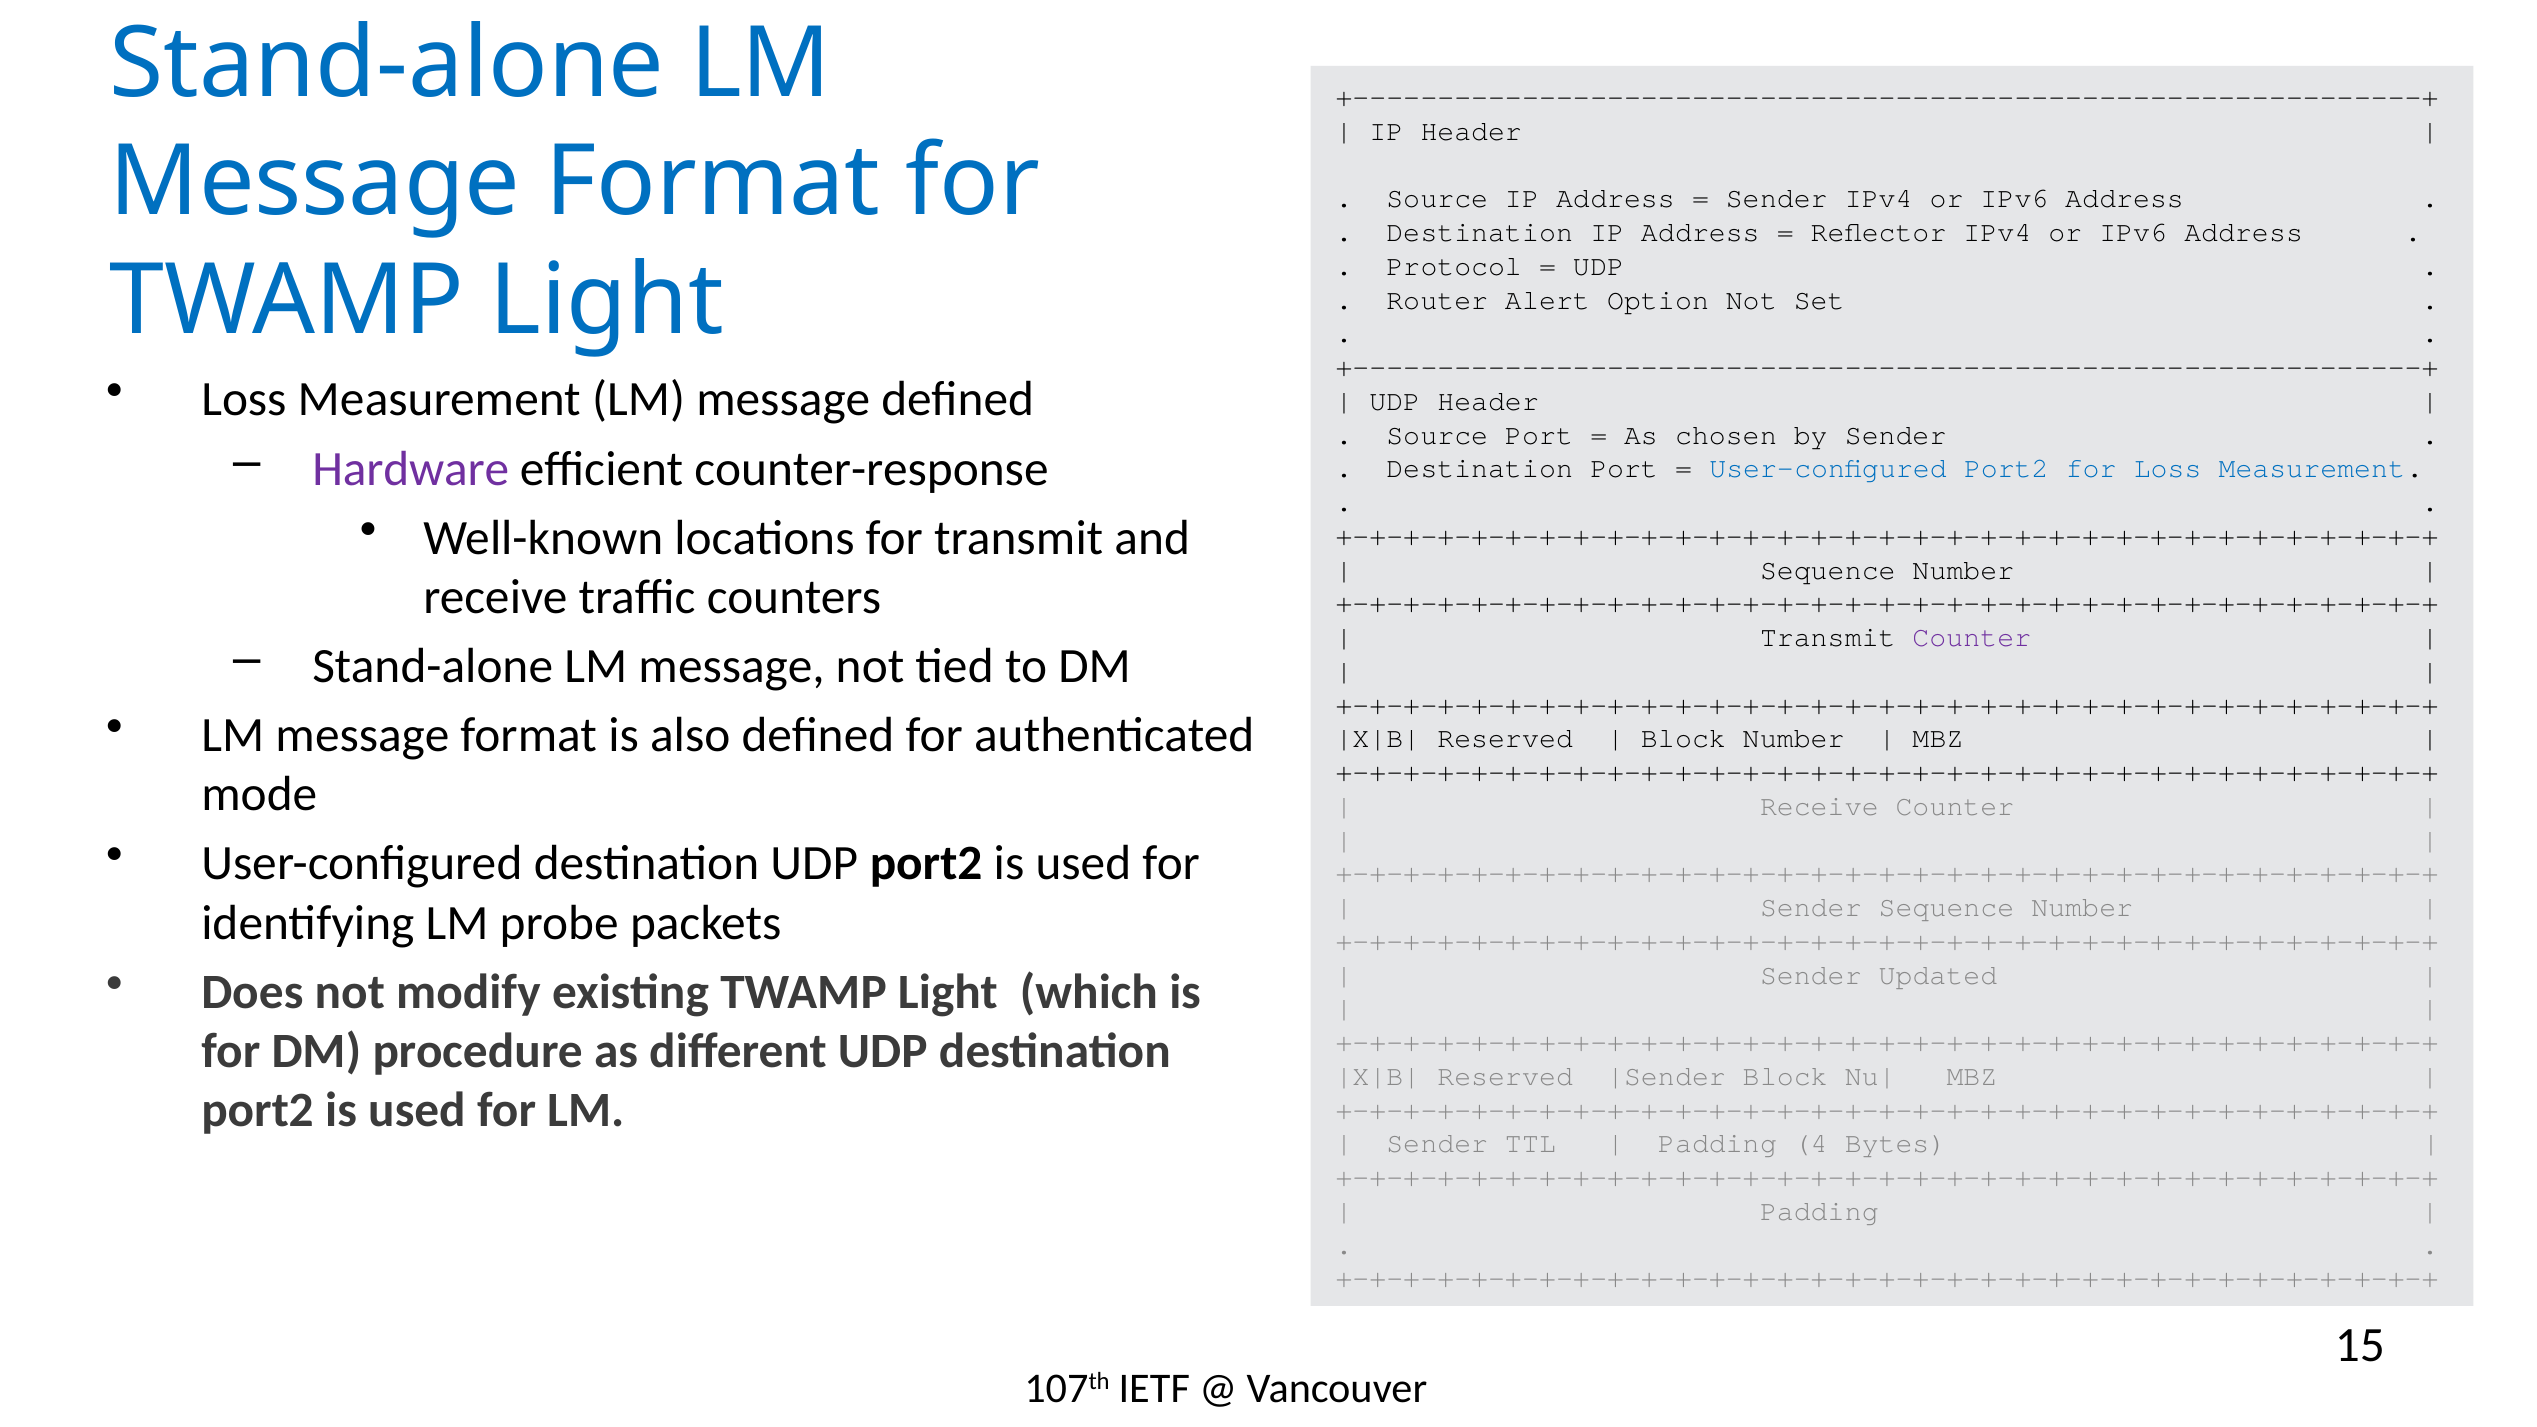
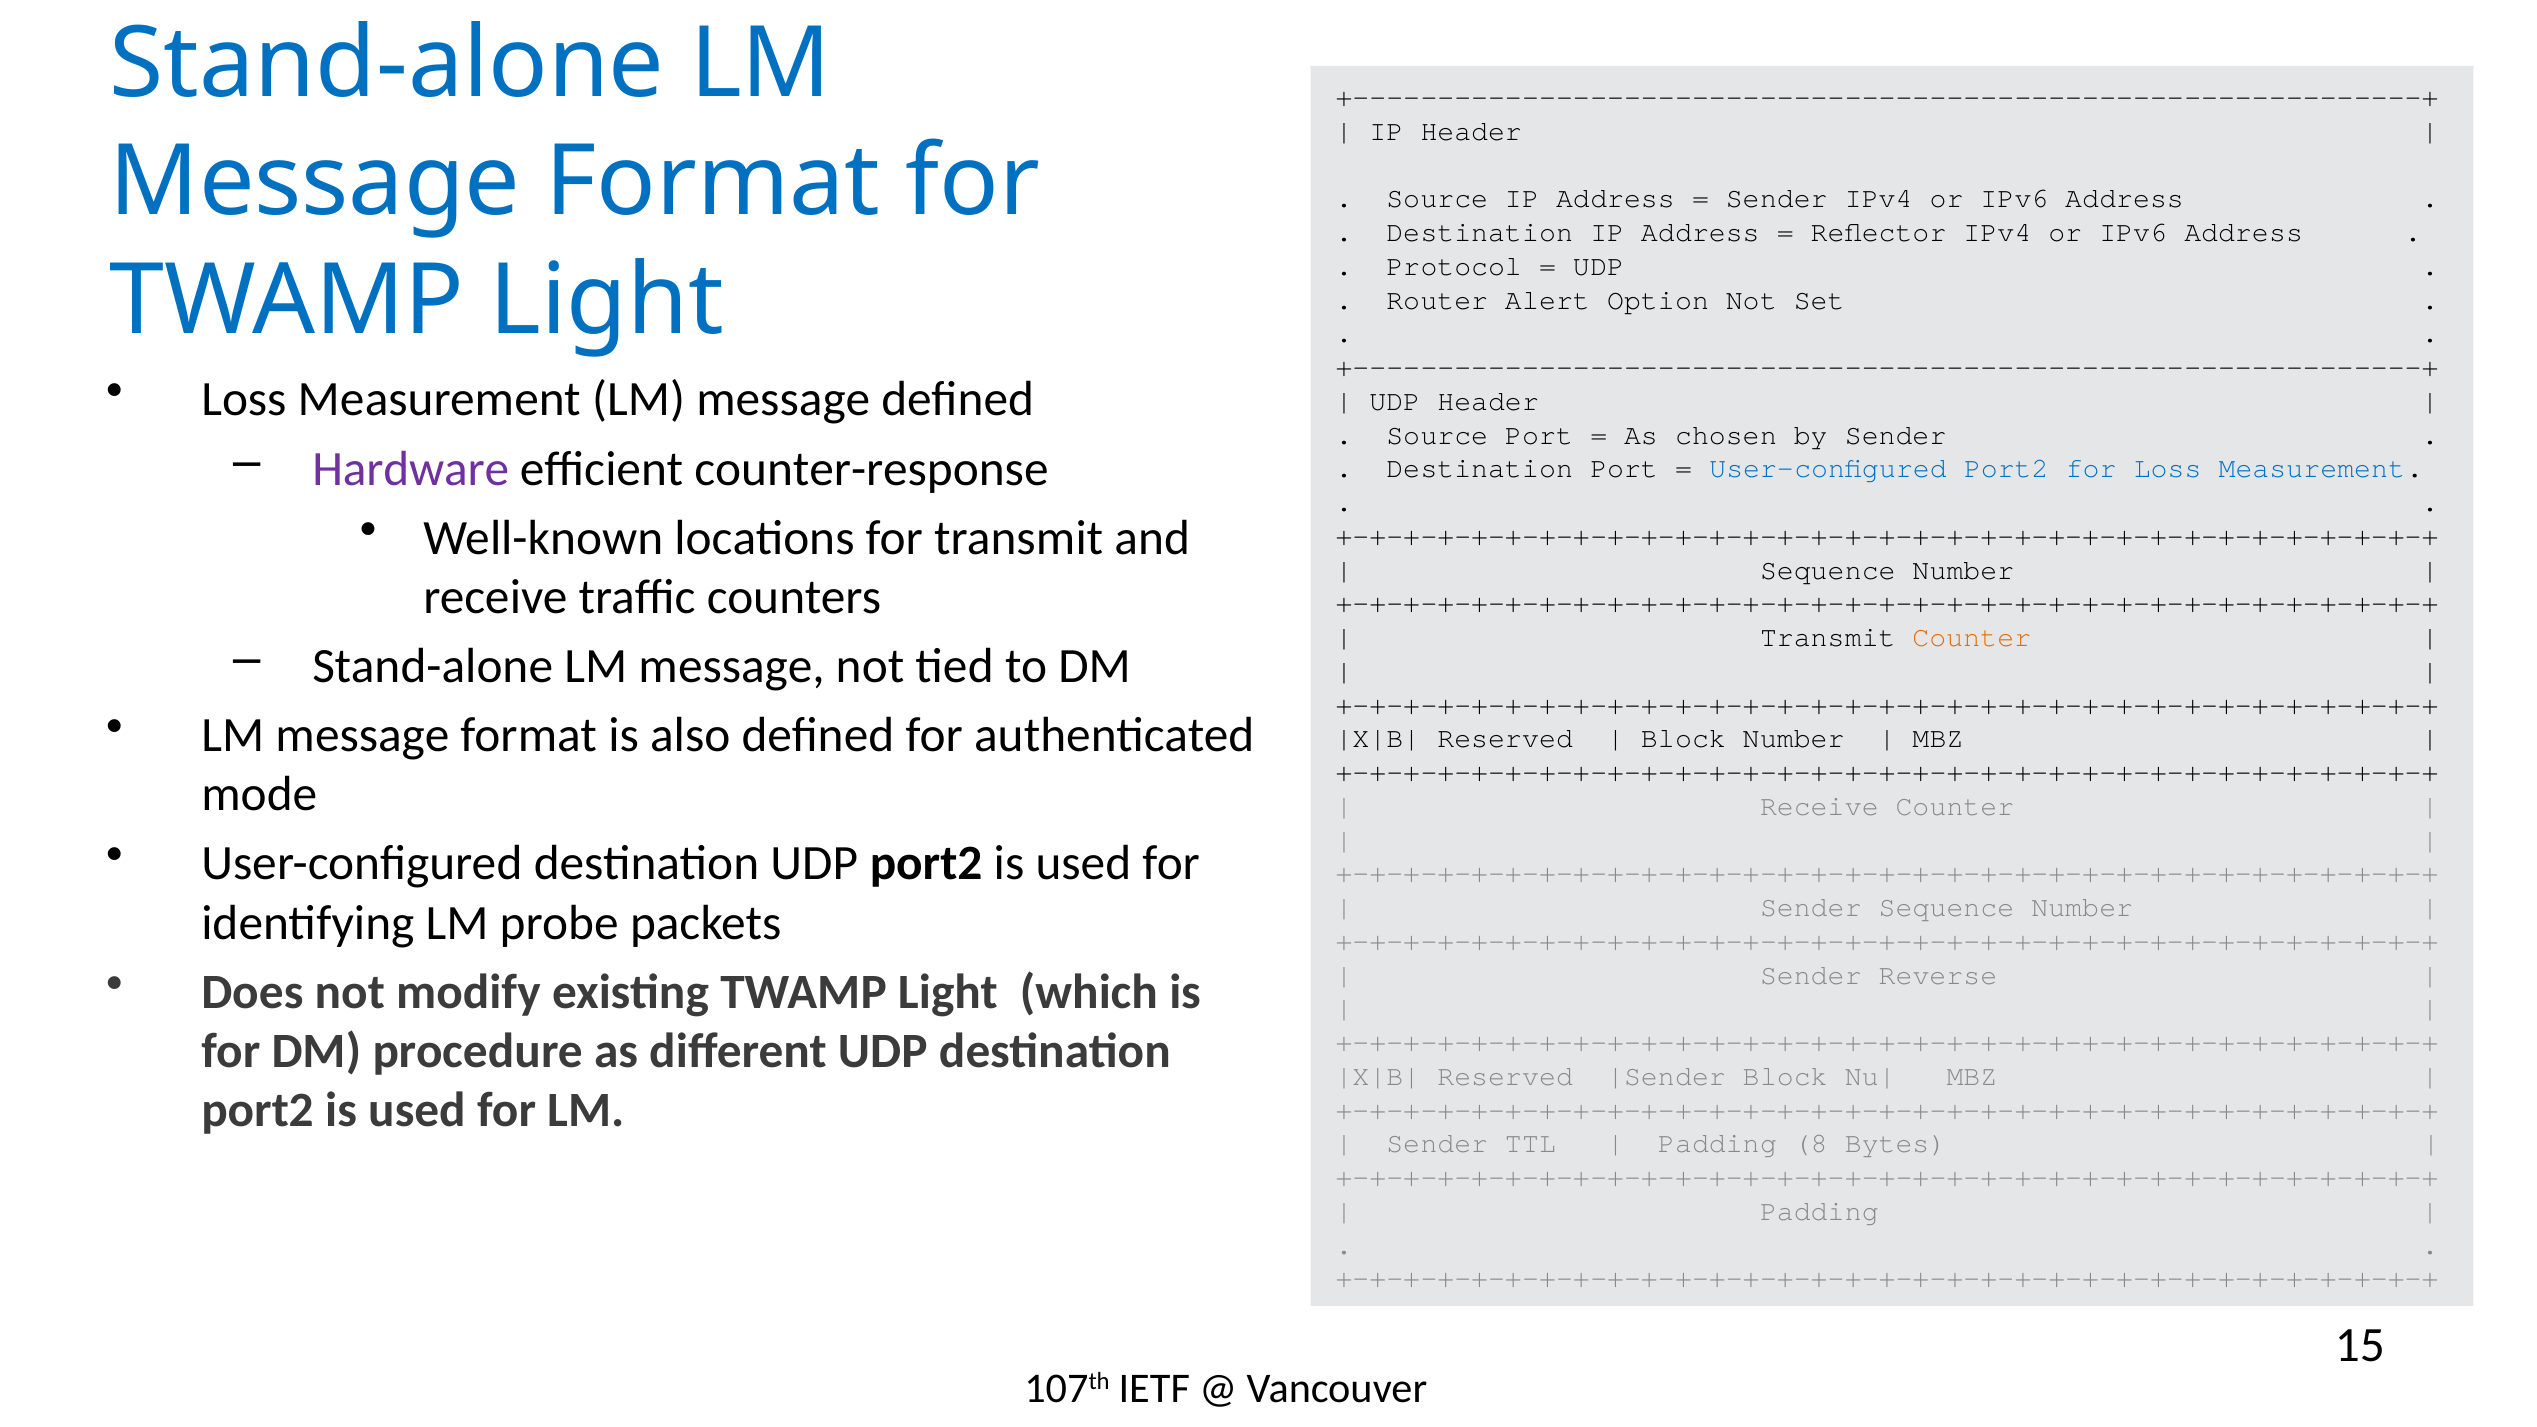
Counter at (1972, 637) colour: purple -> orange
Updated: Updated -> Reverse
4: 4 -> 8
